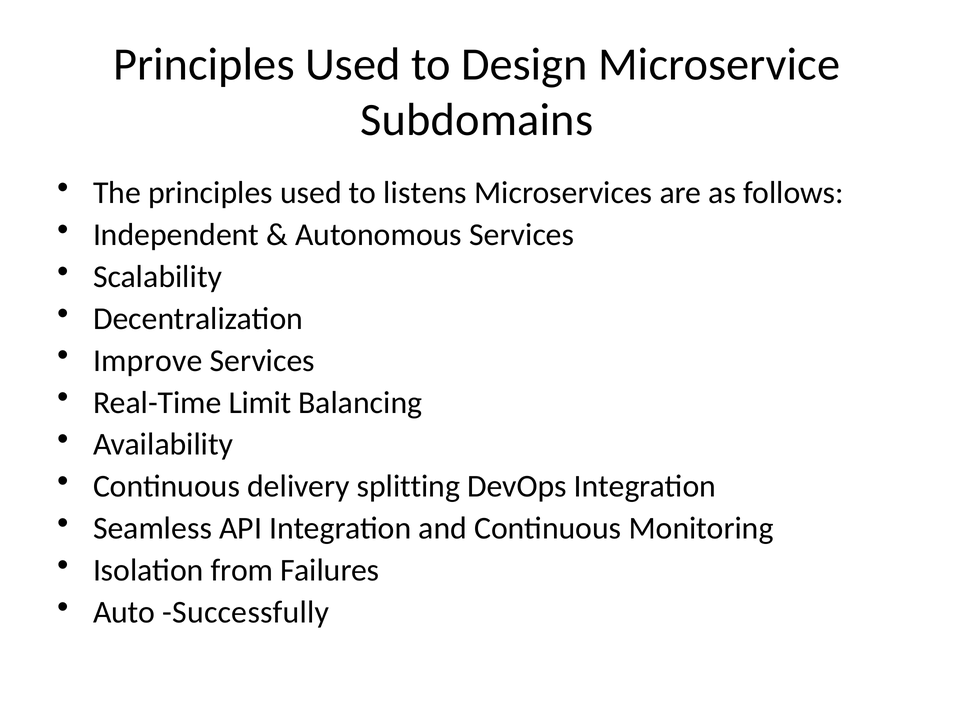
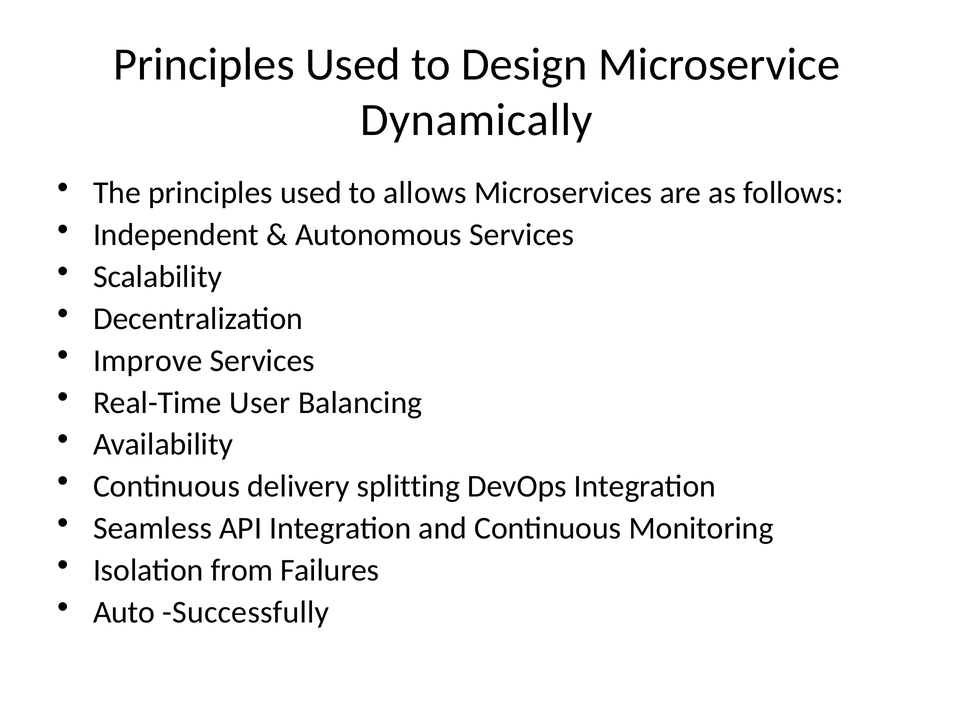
Subdomains: Subdomains -> Dynamically
listens: listens -> allows
Limit: Limit -> User
